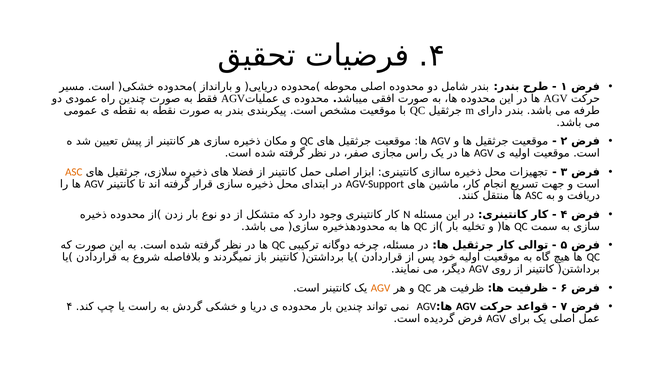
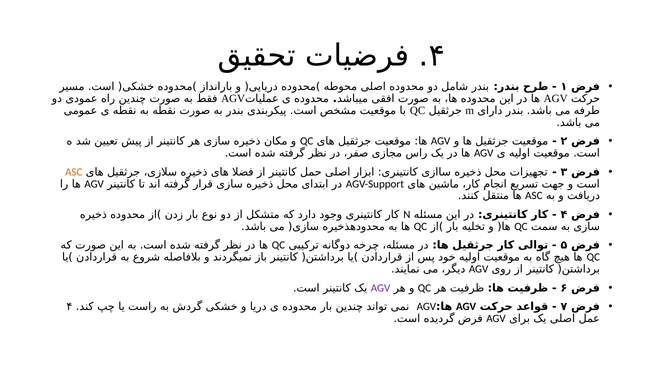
AGV at (381, 288) colour: orange -> purple
